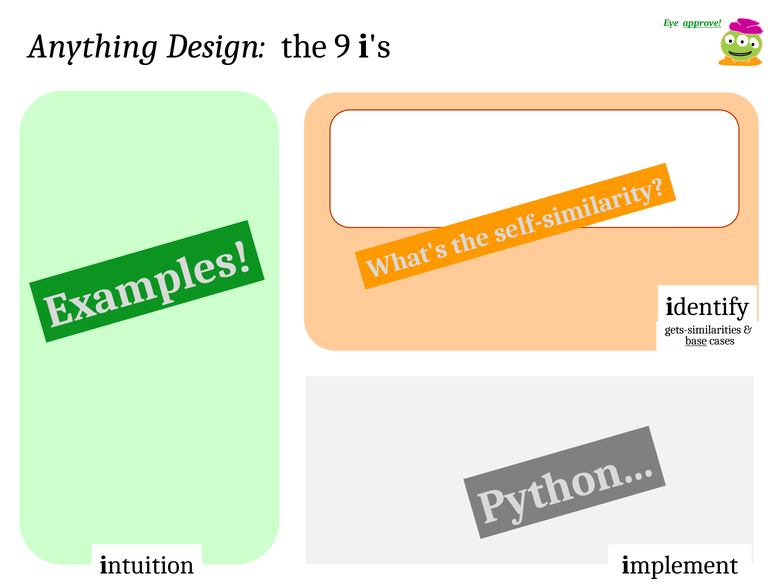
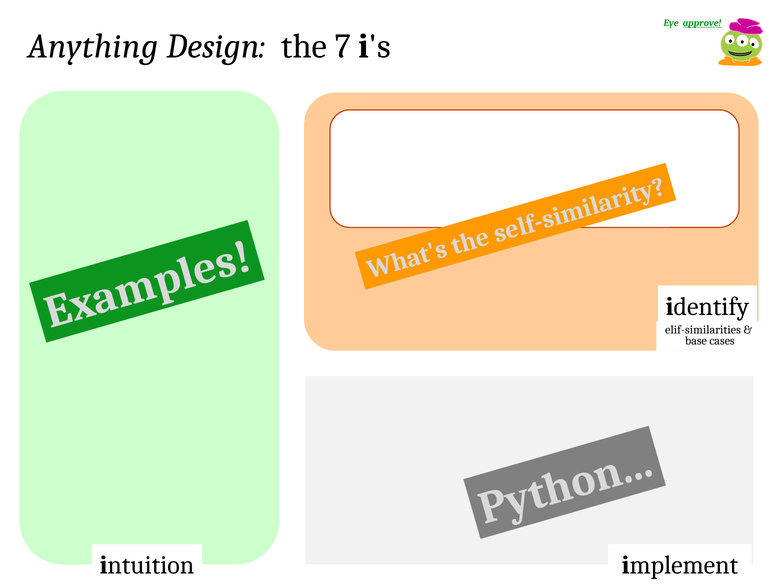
9: 9 -> 7
gets-similarities: gets-similarities -> elif-similarities
base underline: present -> none
